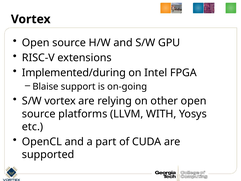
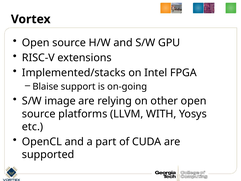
Implemented/during: Implemented/during -> Implemented/stacks
S/W vortex: vortex -> image
